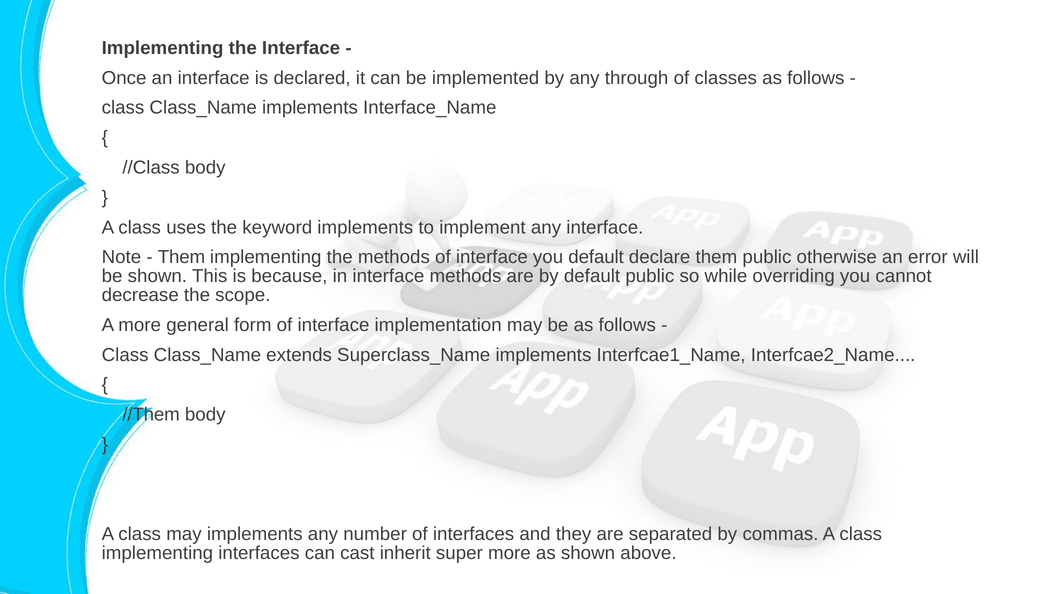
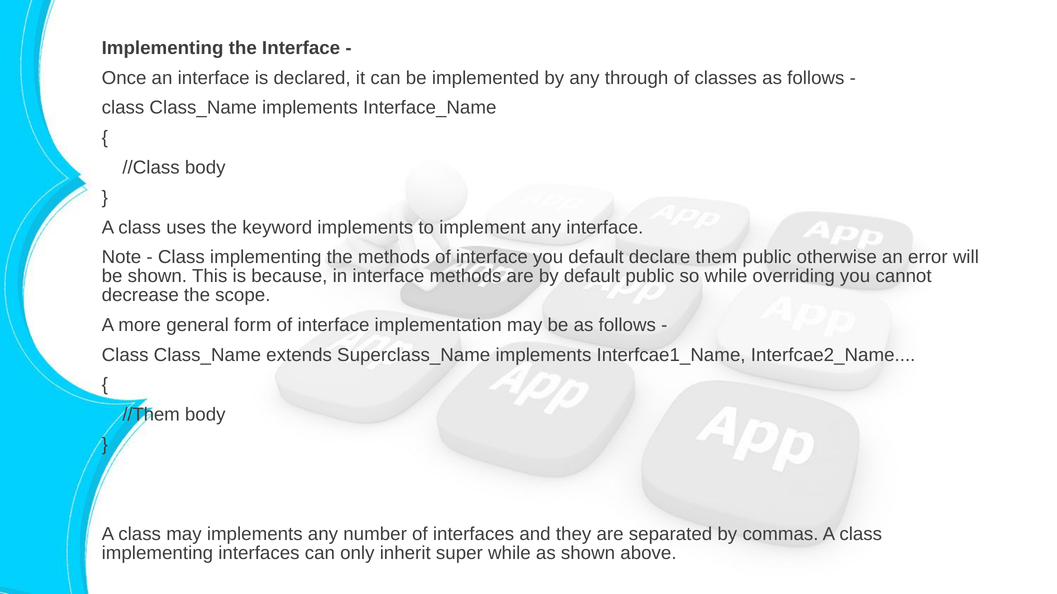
Them at (181, 258): Them -> Class
cast: cast -> only
super more: more -> while
